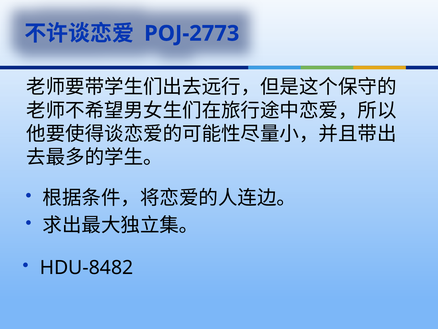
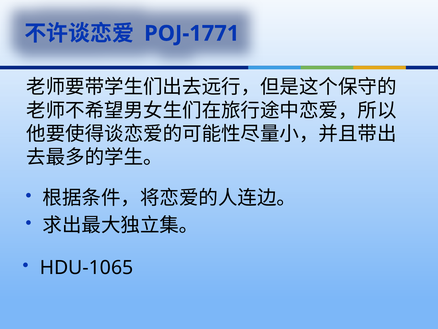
POJ-2773: POJ-2773 -> POJ-1771
HDU-8482: HDU-8482 -> HDU-1065
